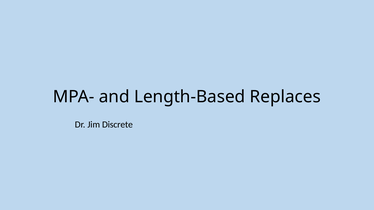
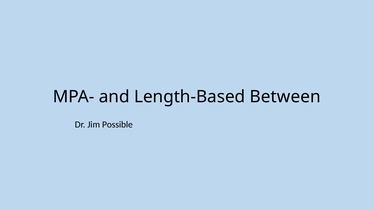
Replaces: Replaces -> Between
Discrete: Discrete -> Possible
